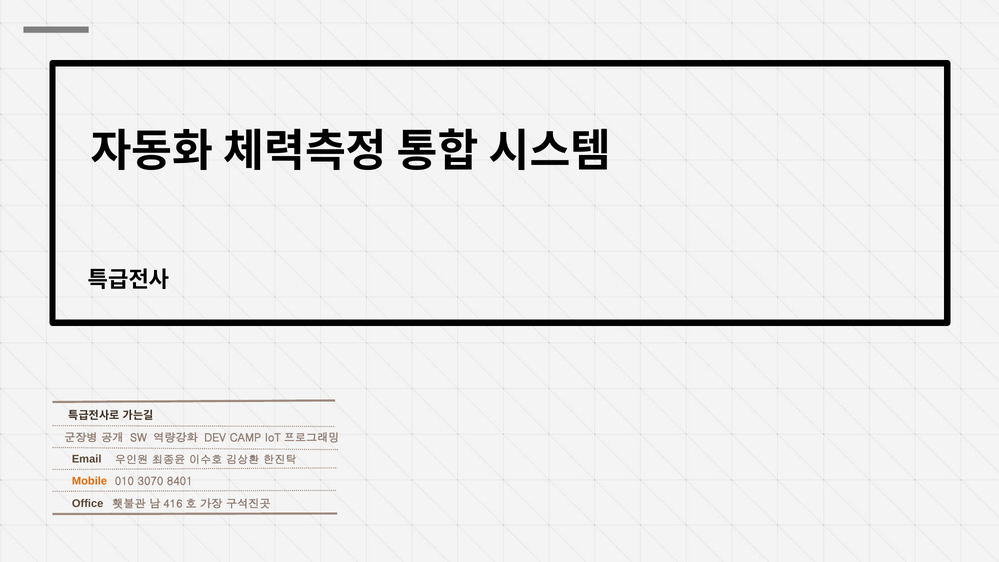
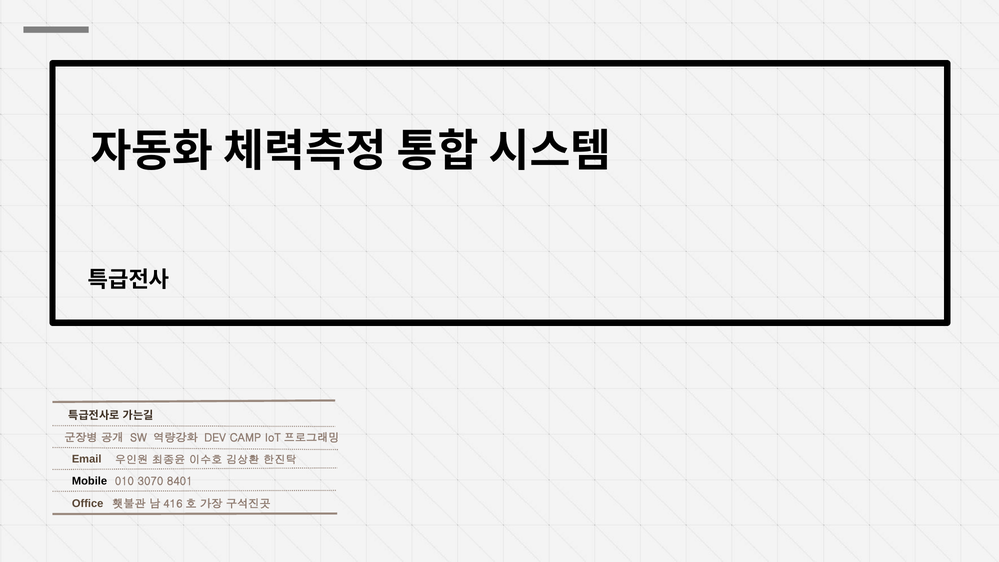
Mobile colour: orange -> black
